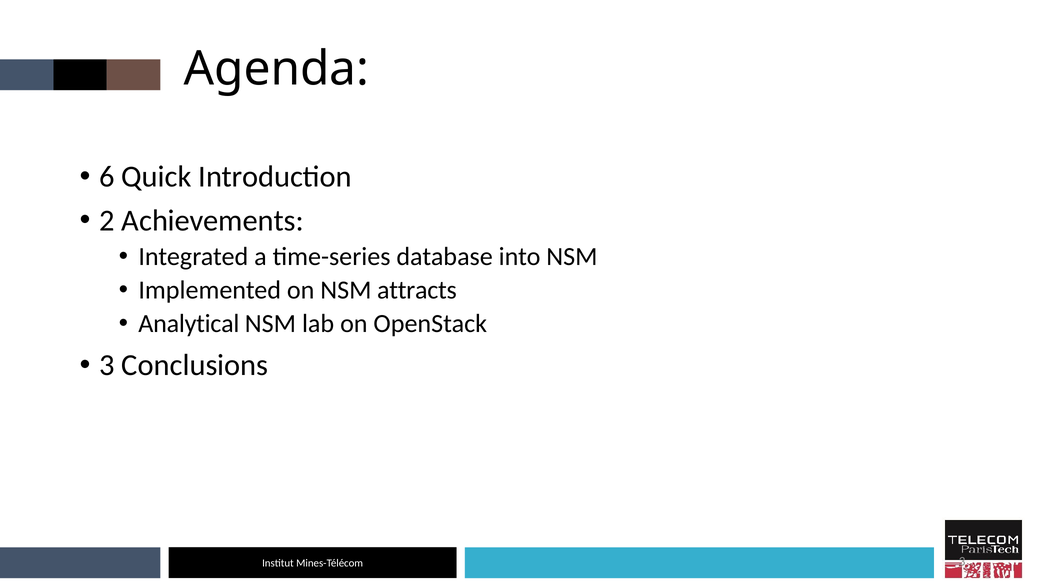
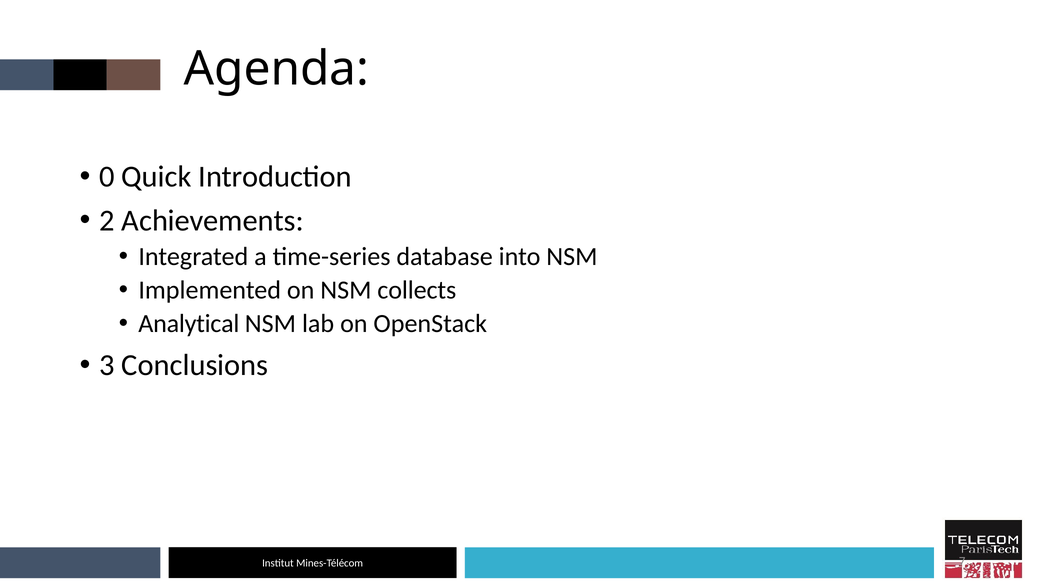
6: 6 -> 0
attracts: attracts -> collects
3 at (962, 561): 3 -> 7
